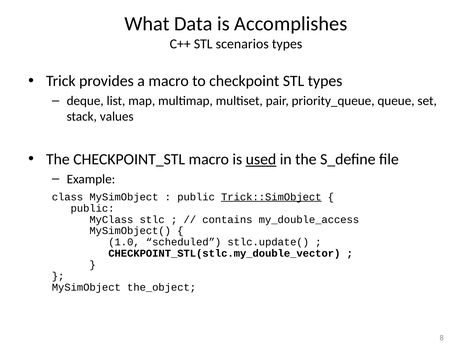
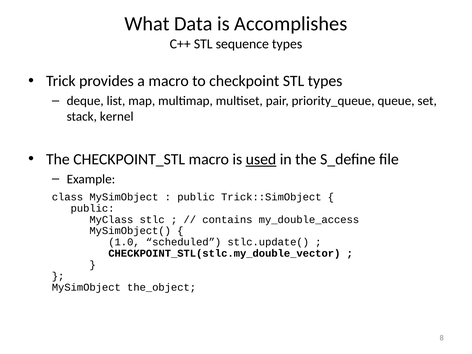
scenarios: scenarios -> sequence
values: values -> kernel
Trick::SimObject underline: present -> none
